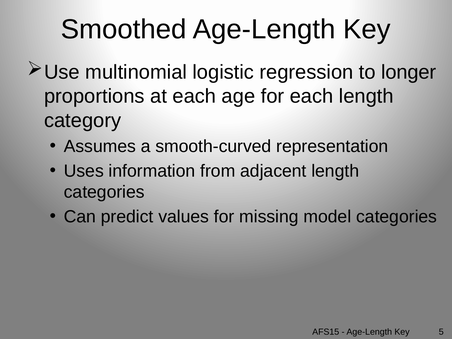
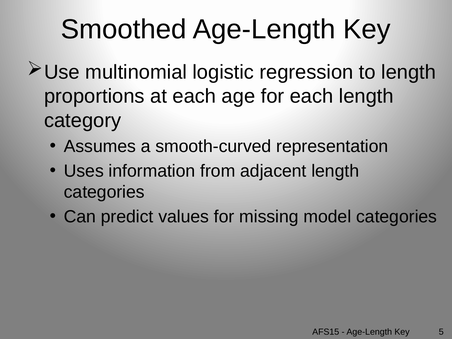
to longer: longer -> length
